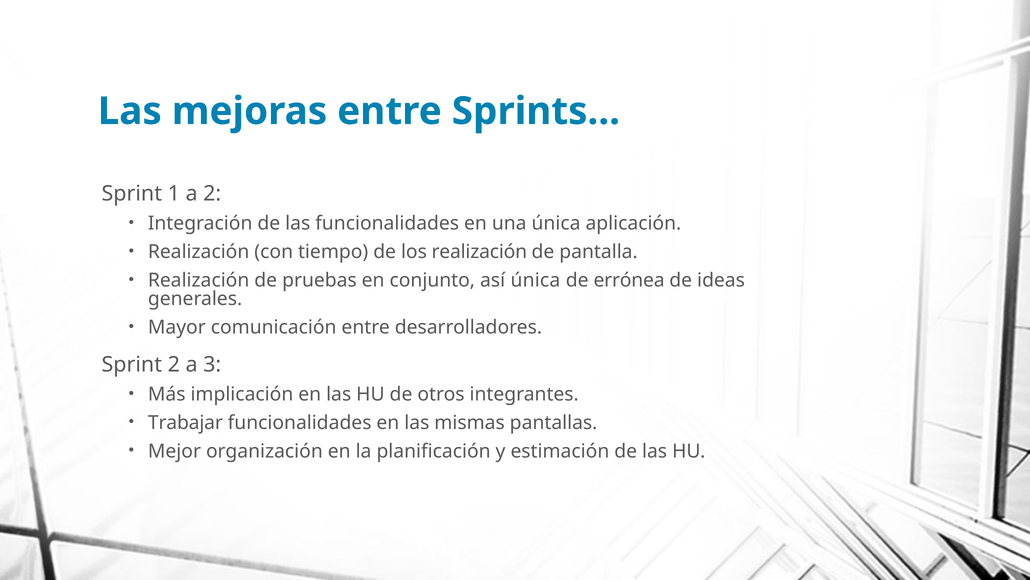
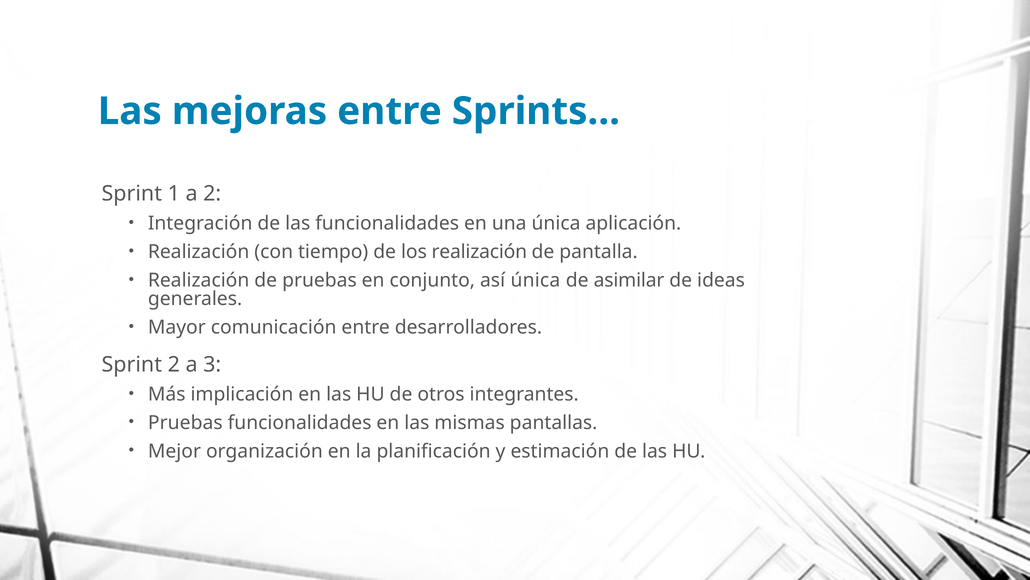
errónea: errónea -> asimilar
Trabajar at (185, 422): Trabajar -> Pruebas
